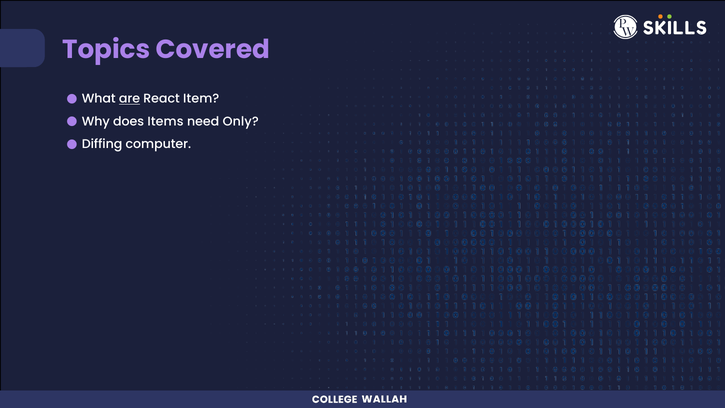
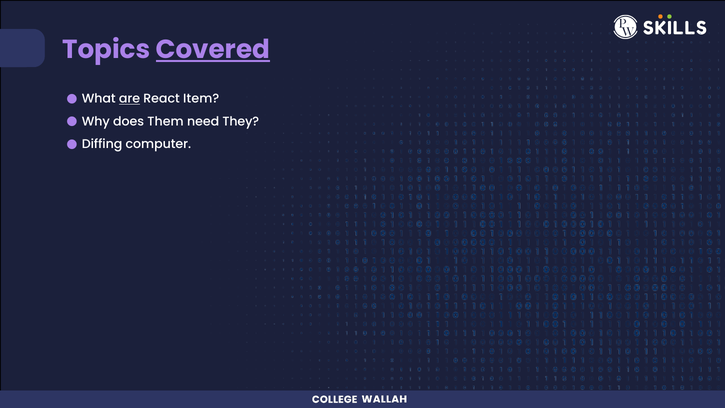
Covered underline: none -> present
Items: Items -> Them
Only: Only -> They
